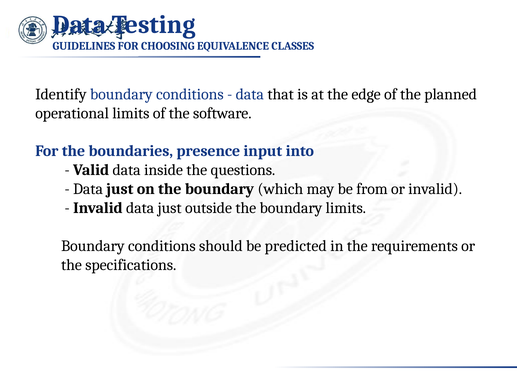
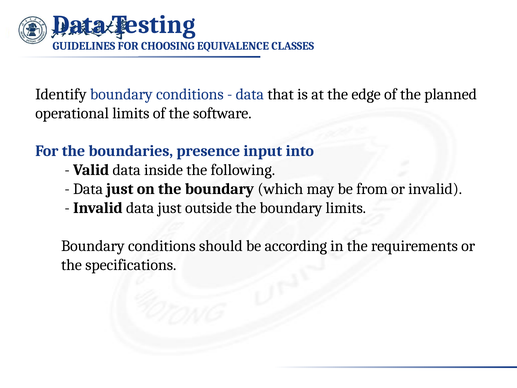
questions: questions -> following
predicted: predicted -> according
